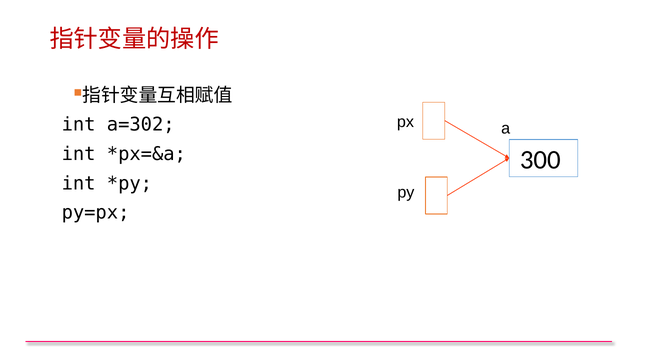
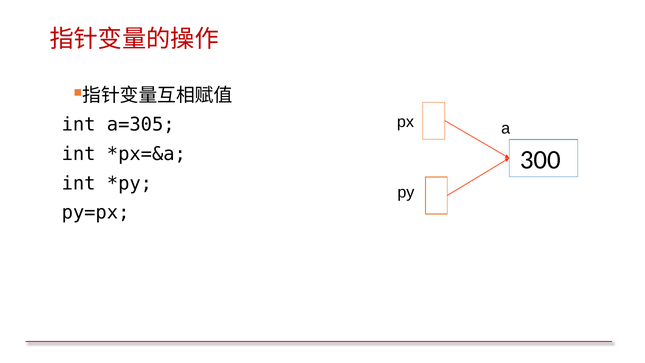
a=302: a=302 -> a=305
